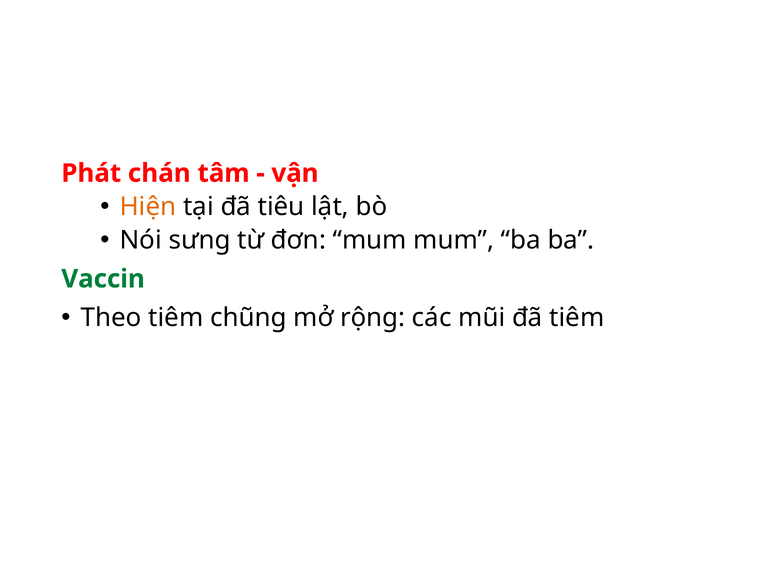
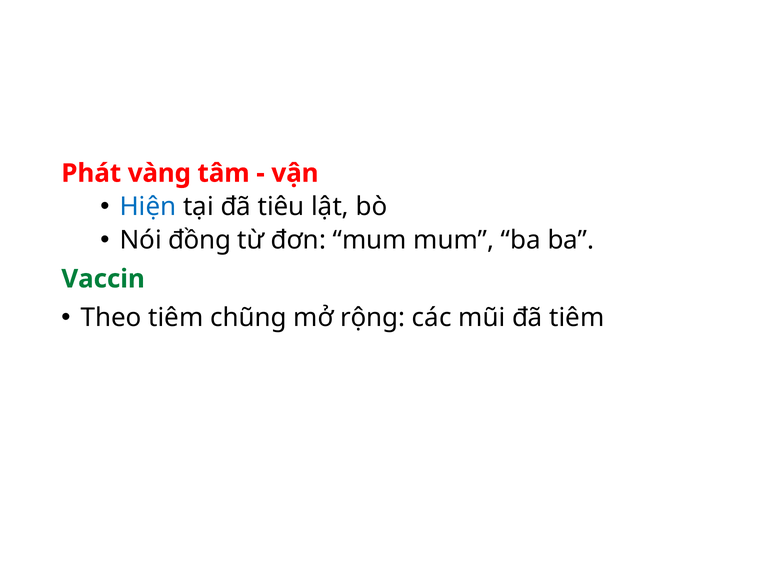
chán: chán -> vàng
Hiện colour: orange -> blue
sưng: sưng -> đồng
